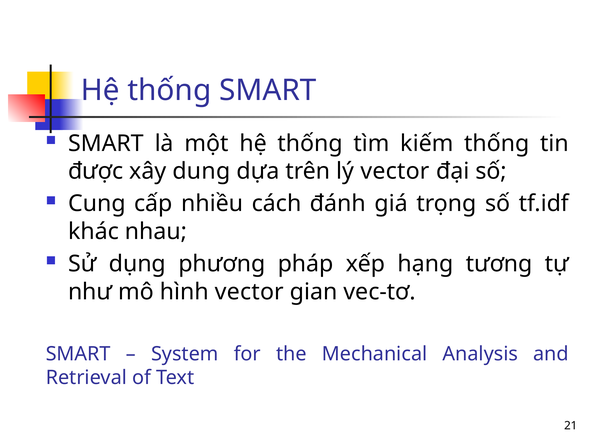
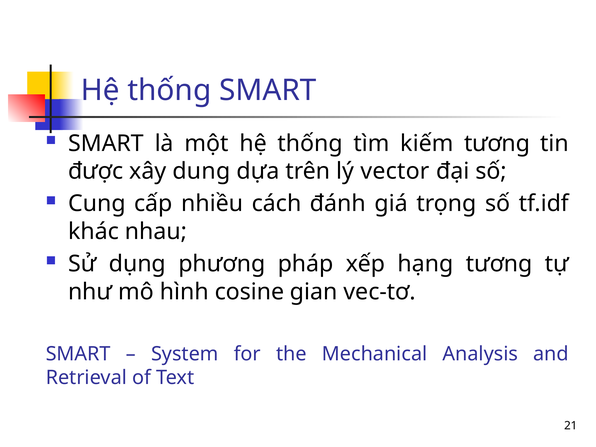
kiếm thống: thống -> tương
hình vector: vector -> cosine
